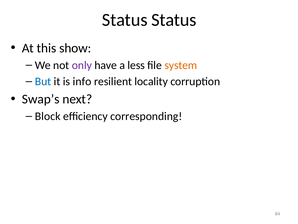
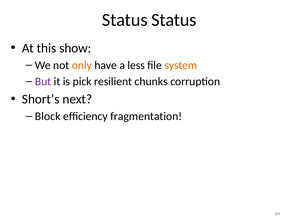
only colour: purple -> orange
But colour: blue -> purple
info: info -> pick
locality: locality -> chunks
Swap’s: Swap’s -> Short’s
corresponding: corresponding -> fragmentation
